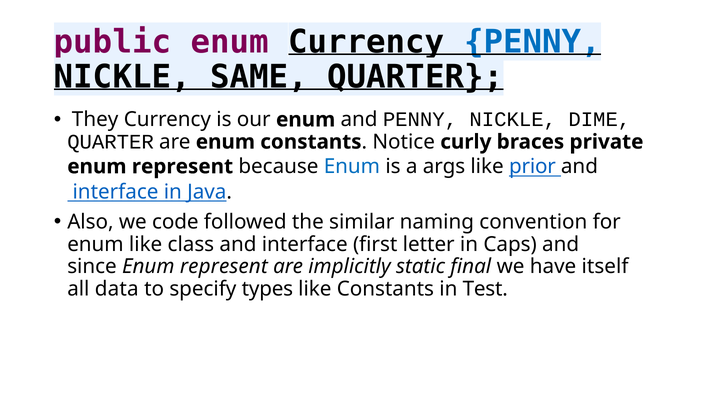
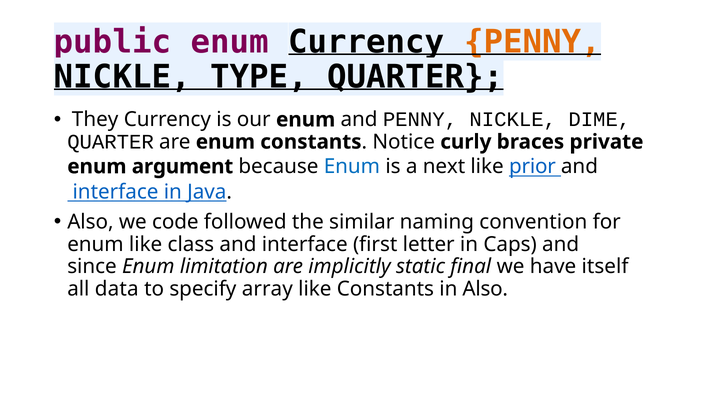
PENNY at (532, 42) colour: blue -> orange
SAME: SAME -> TYPE
represent at (182, 167): represent -> argument
args: args -> next
since Enum represent: represent -> limitation
types: types -> array
in Test: Test -> Also
